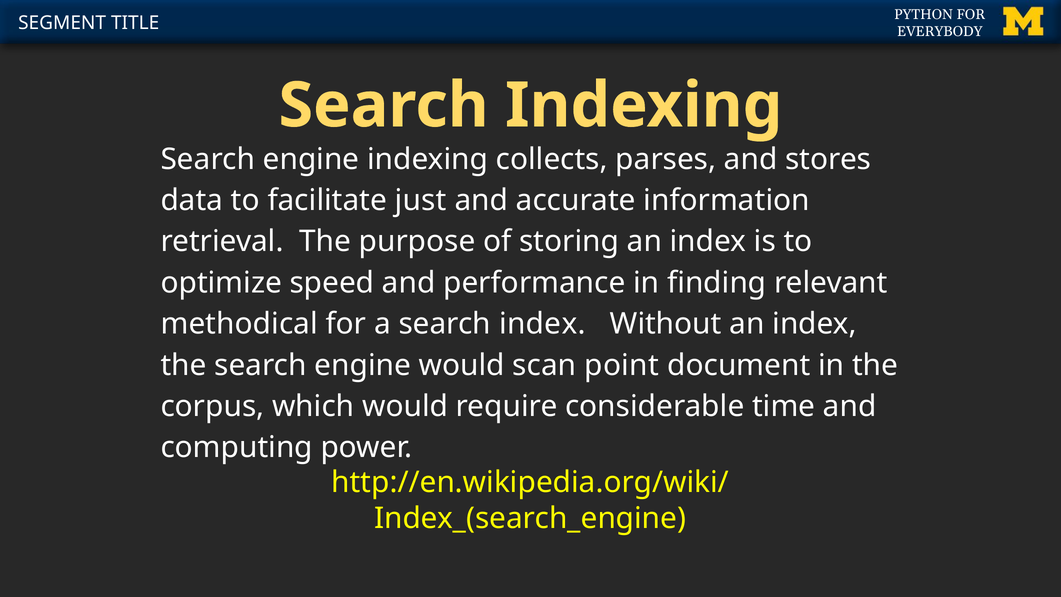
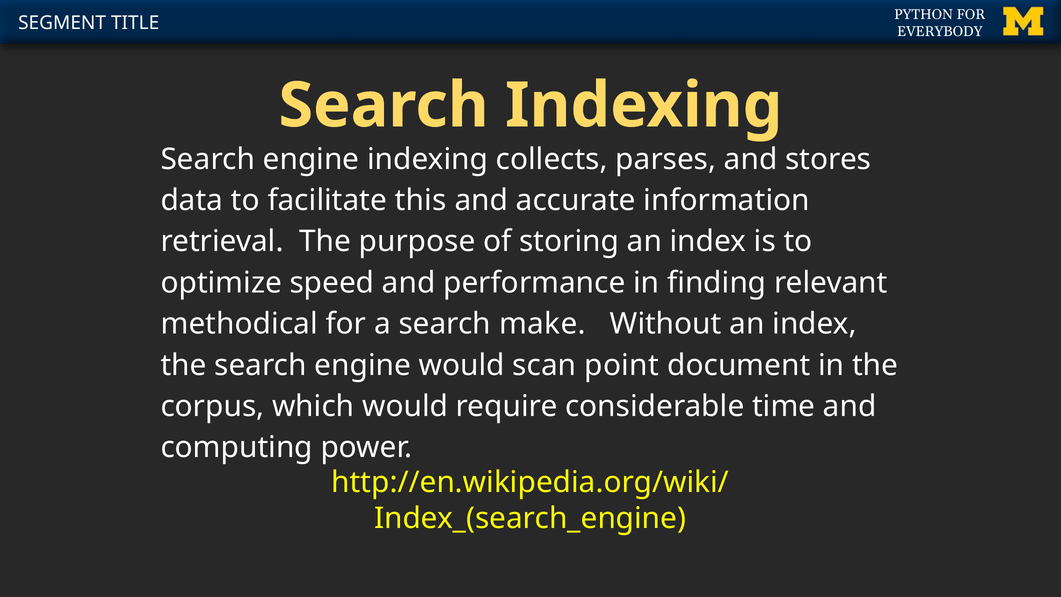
just: just -> this
search index: index -> make
